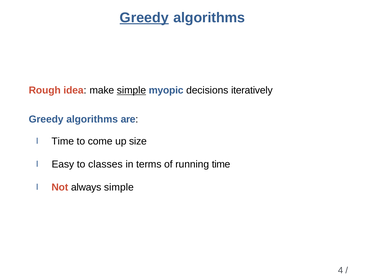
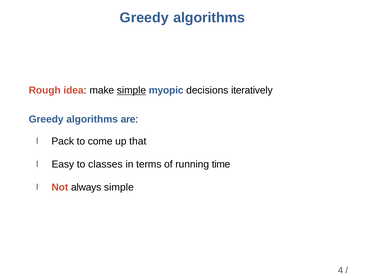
Greedy at (144, 18) underline: present -> none
I Time: Time -> Pack
size: size -> that
